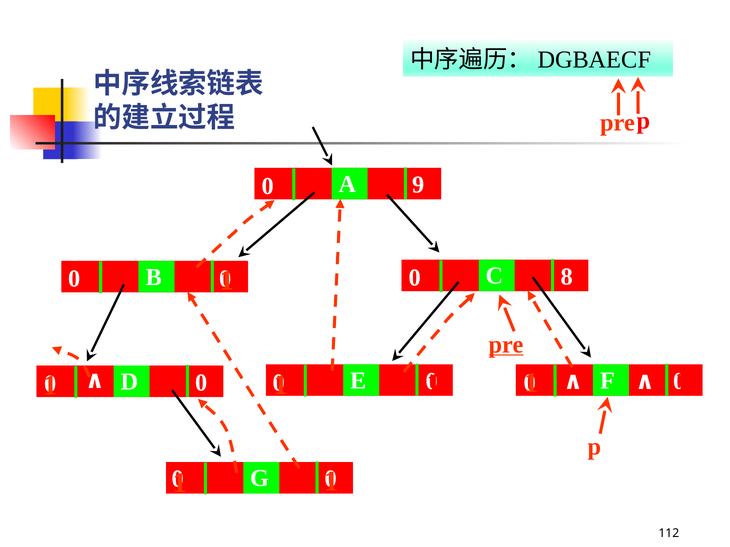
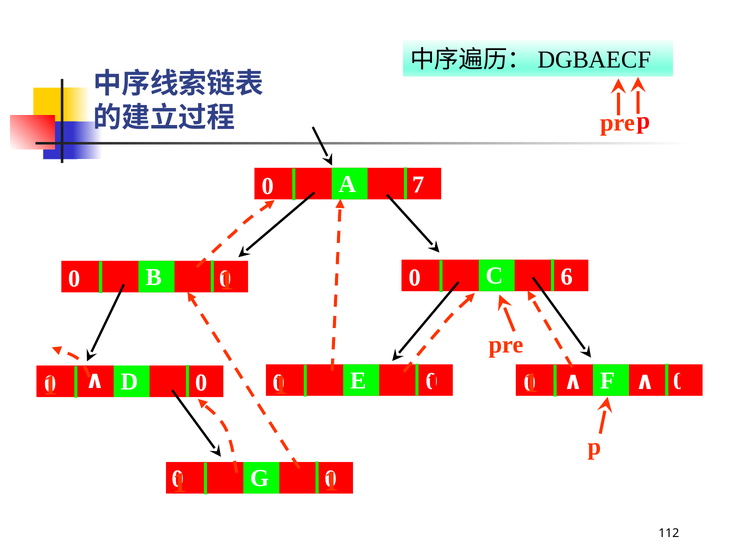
9: 9 -> 7
8: 8 -> 6
pre at (506, 345) underline: present -> none
